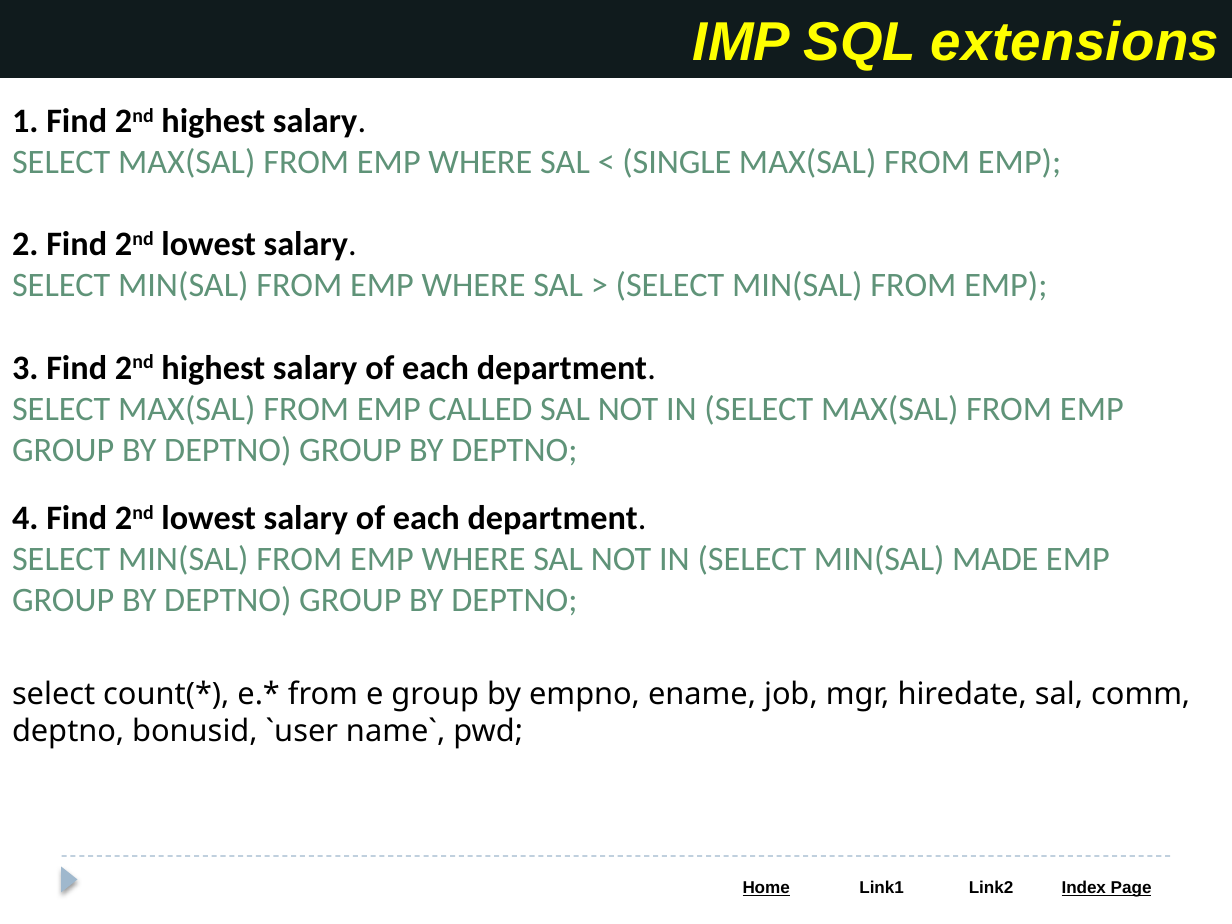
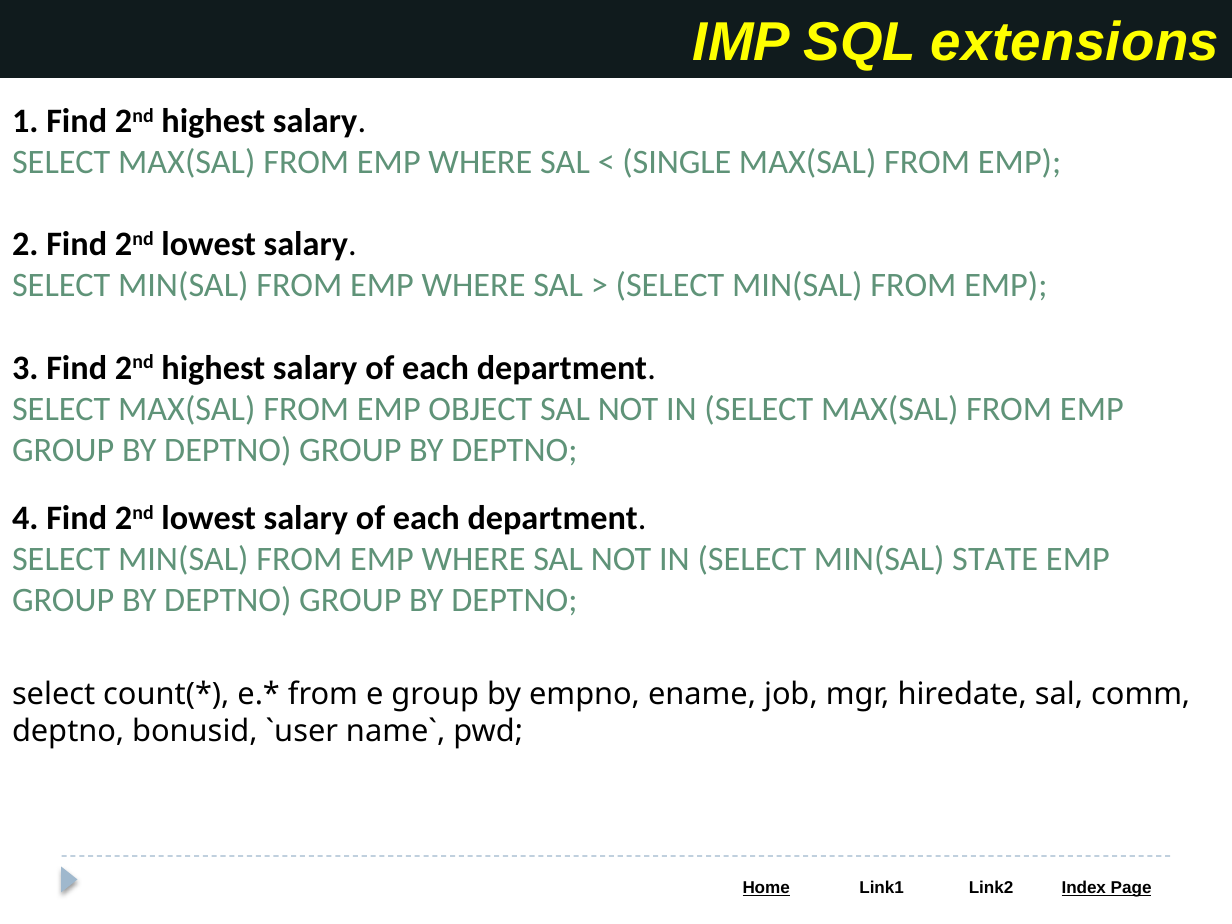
CALLED: CALLED -> OBJECT
MADE: MADE -> STATE
